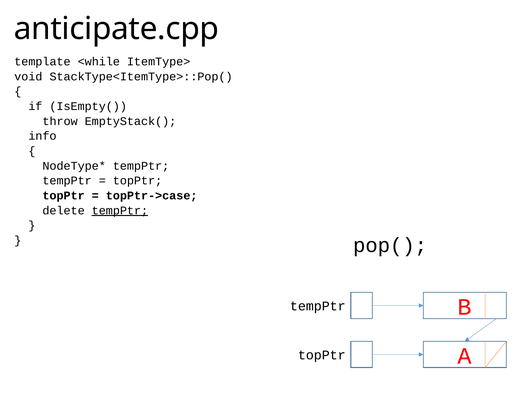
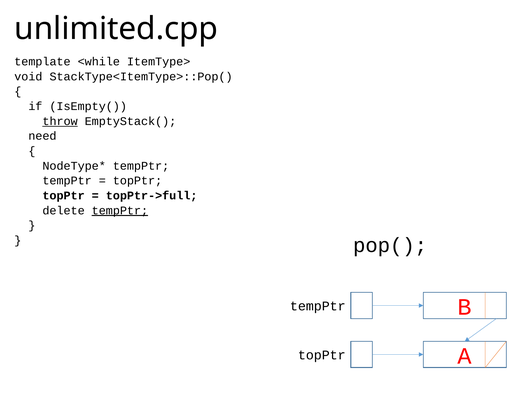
anticipate.cpp: anticipate.cpp -> unlimited.cpp
throw underline: none -> present
info: info -> need
topPtr->case: topPtr->case -> topPtr->full
